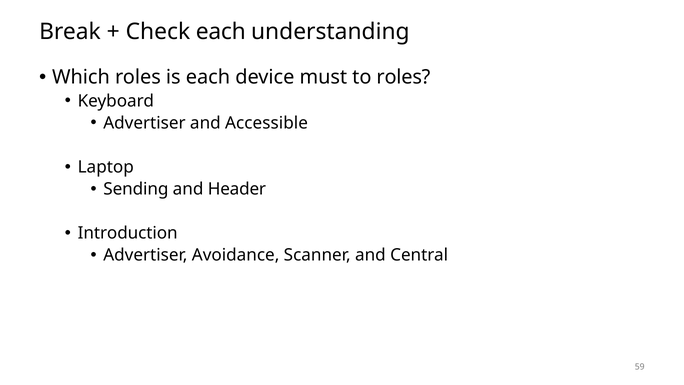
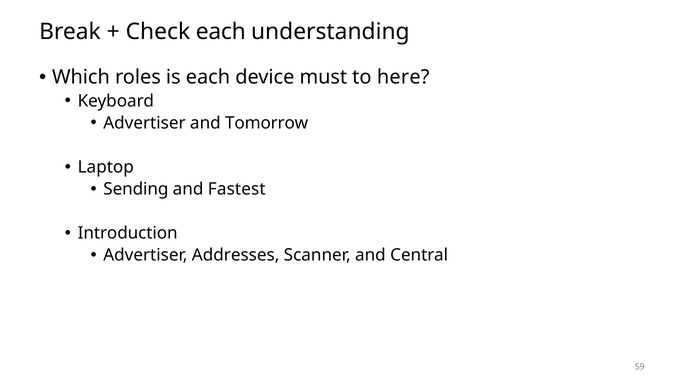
to roles: roles -> here
Accessible: Accessible -> Tomorrow
Header: Header -> Fastest
Avoidance: Avoidance -> Addresses
